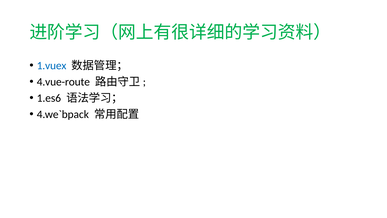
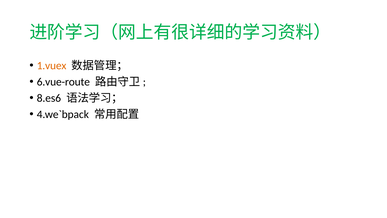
1.vuex colour: blue -> orange
4.vue-route: 4.vue-route -> 6.vue-route
1.es6: 1.es6 -> 8.es6
